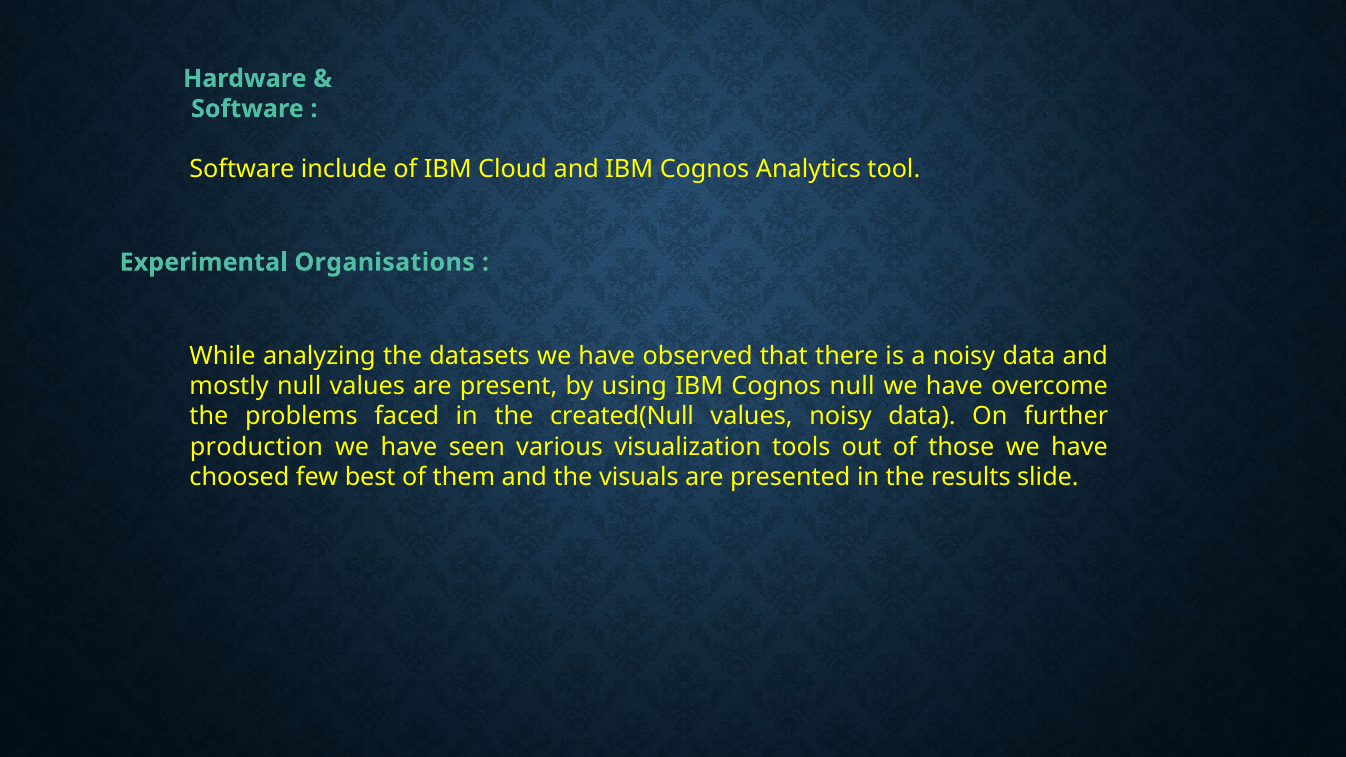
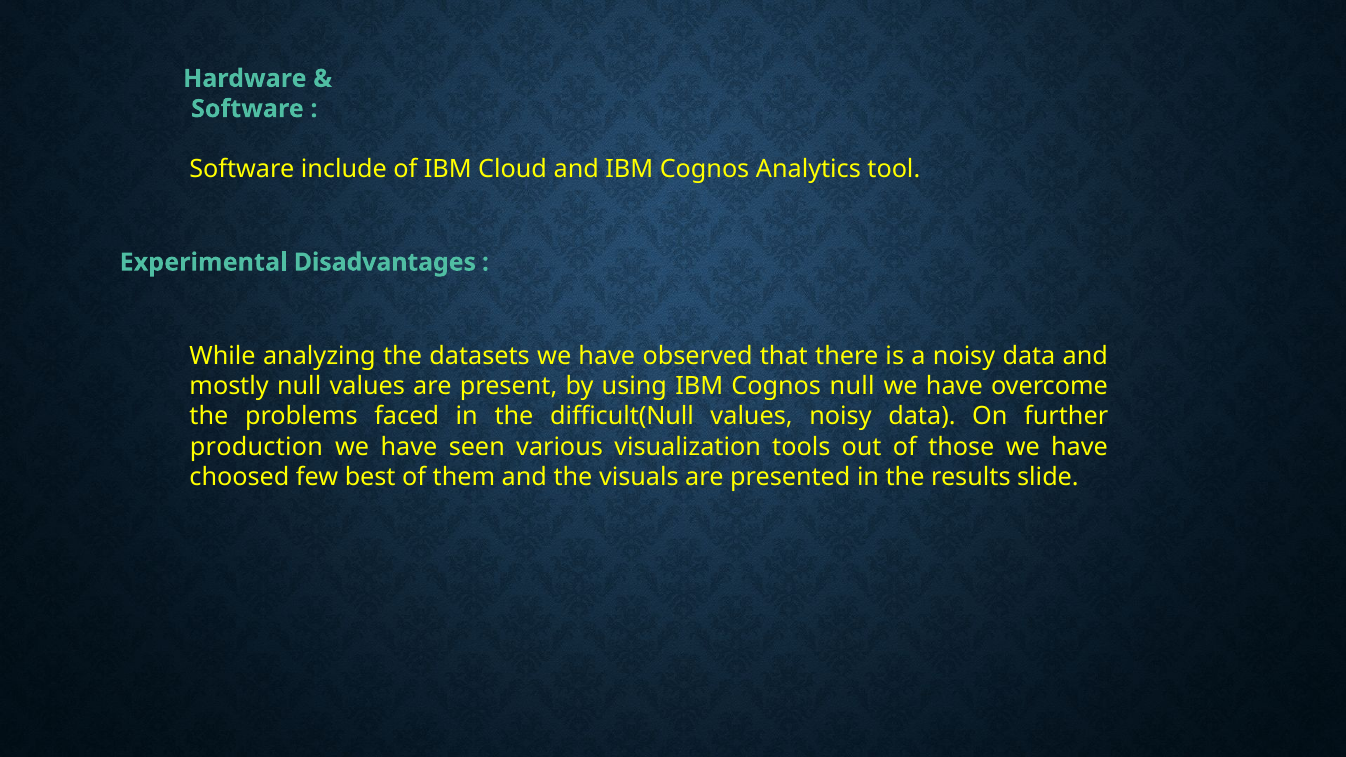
Organisations: Organisations -> Disadvantages
created(Null: created(Null -> difficult(Null
